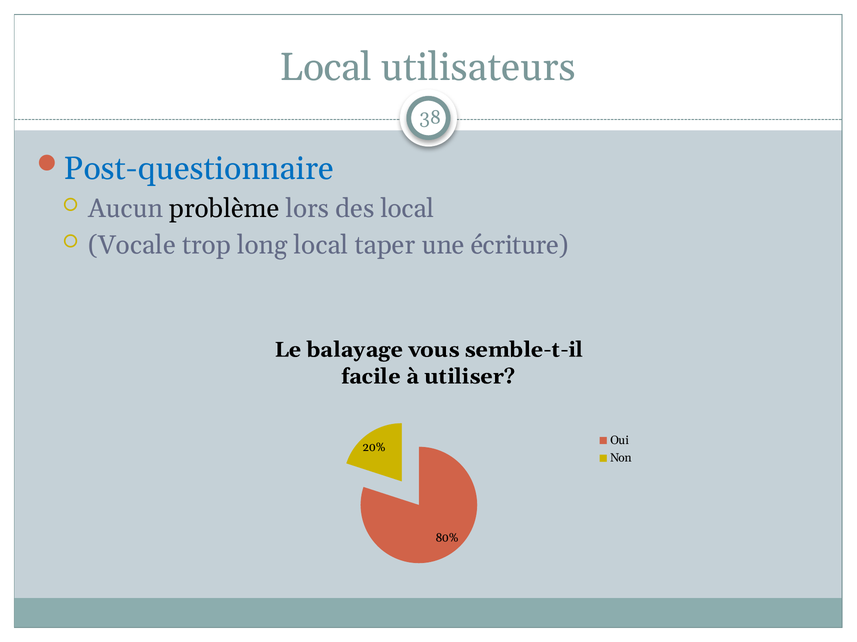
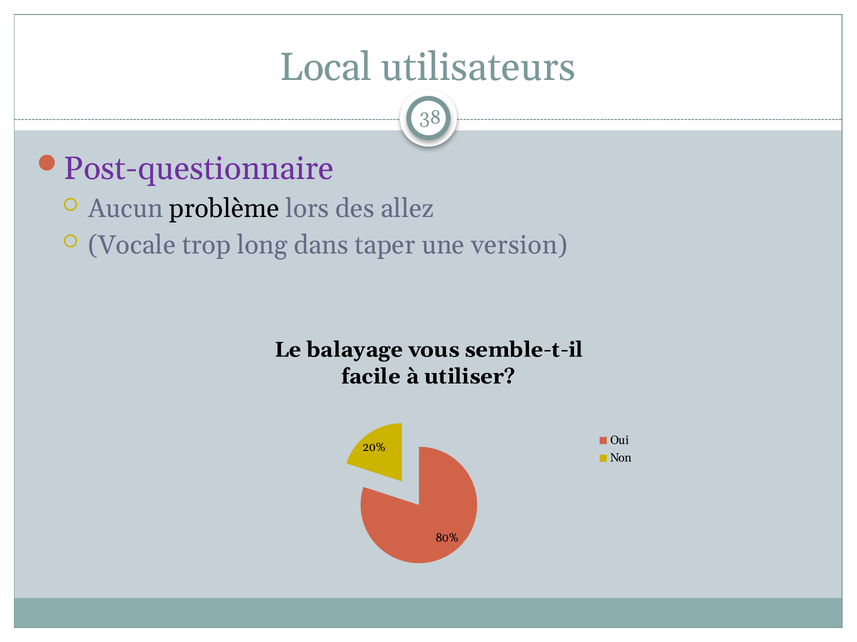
Post-questionnaire colour: blue -> purple
des local: local -> allez
long local: local -> dans
écriture: écriture -> version
